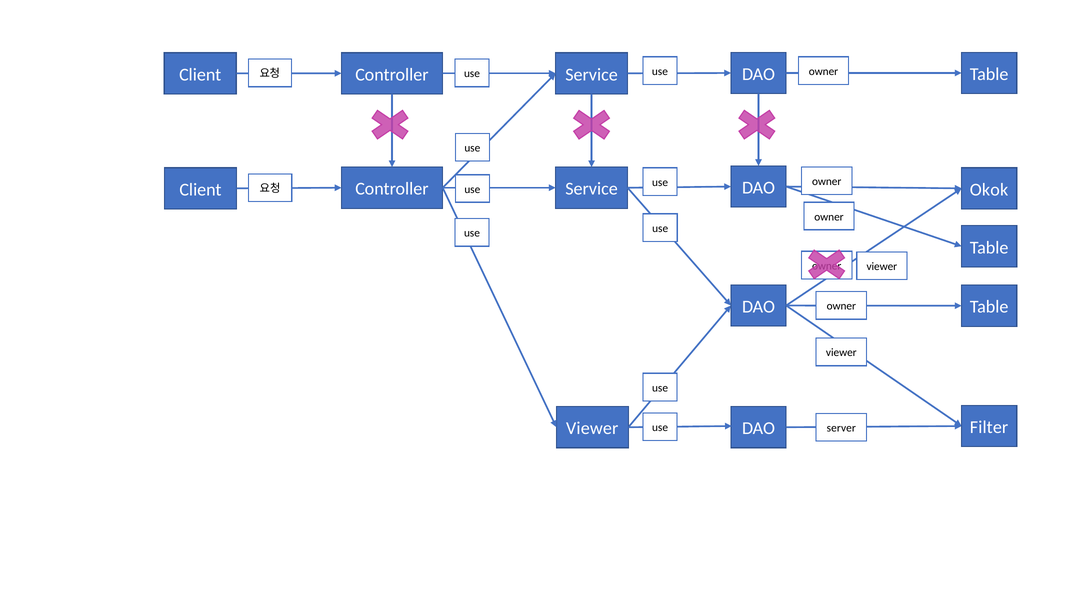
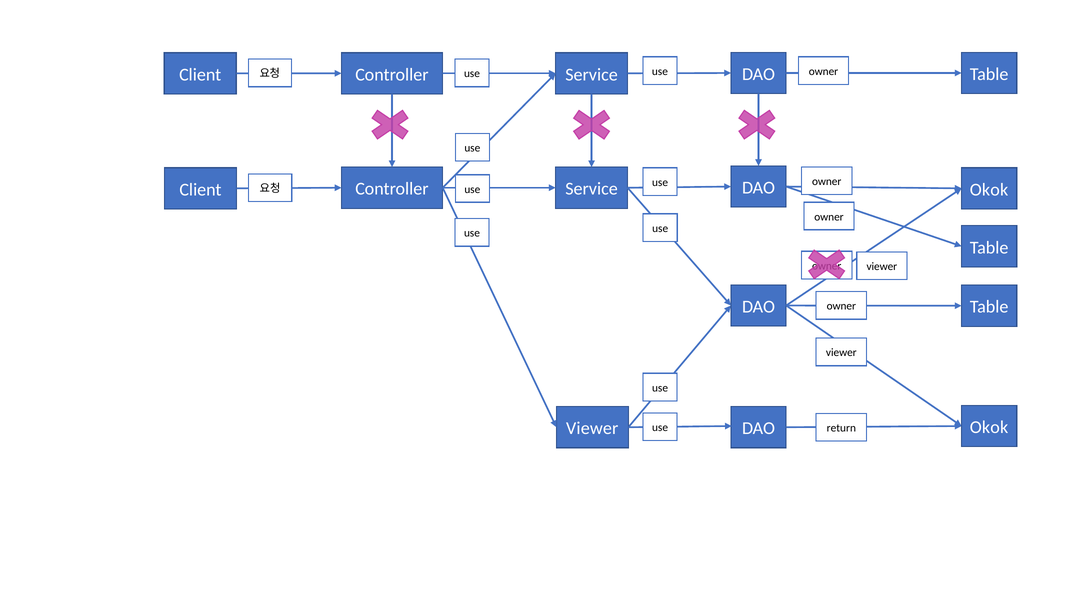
Filter at (989, 427): Filter -> Okok
server: server -> return
